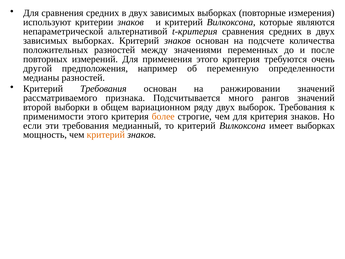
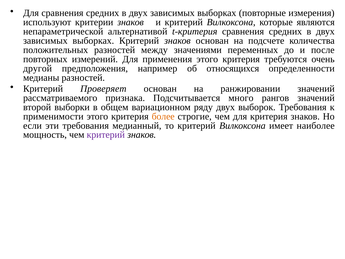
переменную: переменную -> относящихся
Критерий Требования: Требования -> Проверяет
имеет выборках: выборках -> наиболее
критерий at (106, 135) colour: orange -> purple
